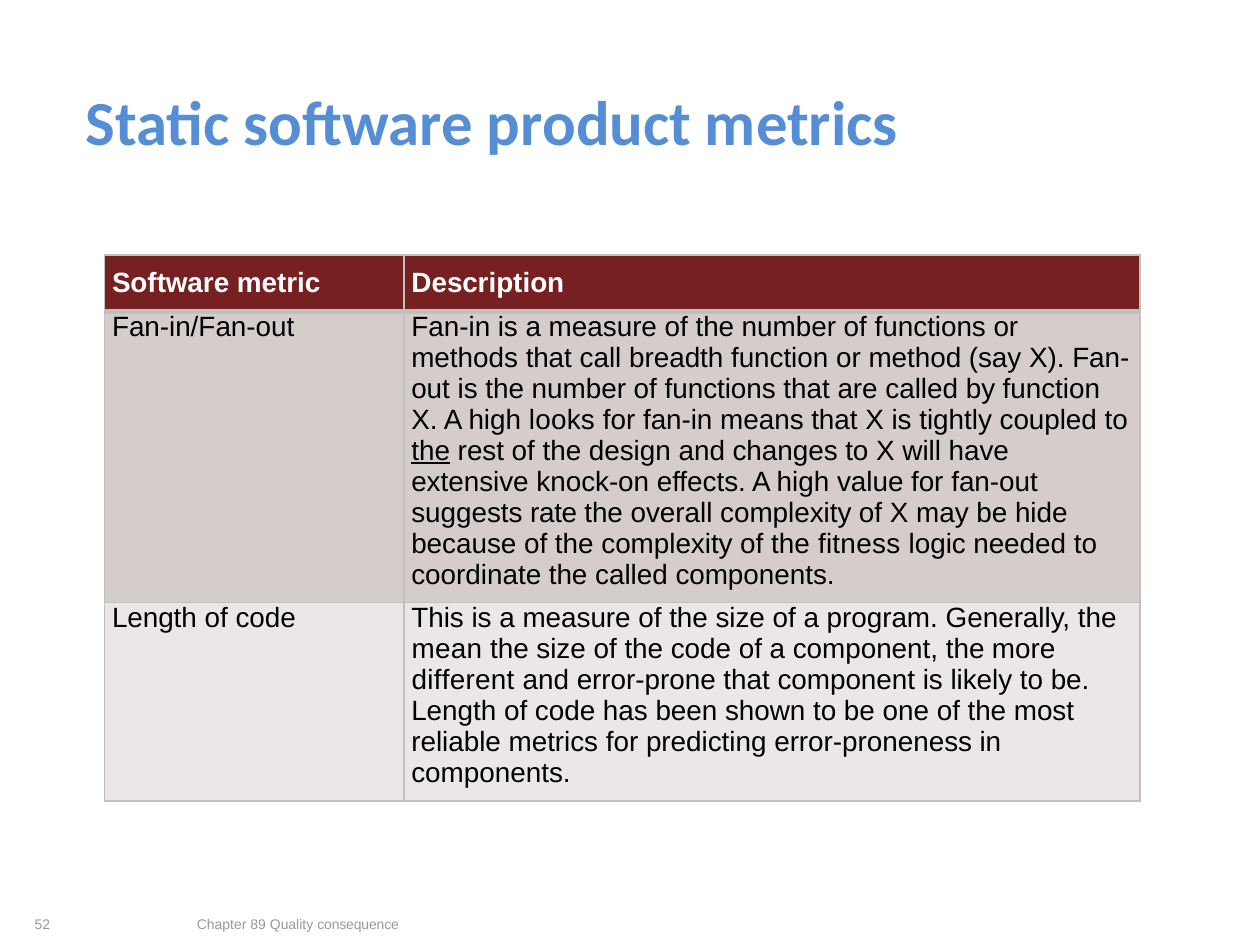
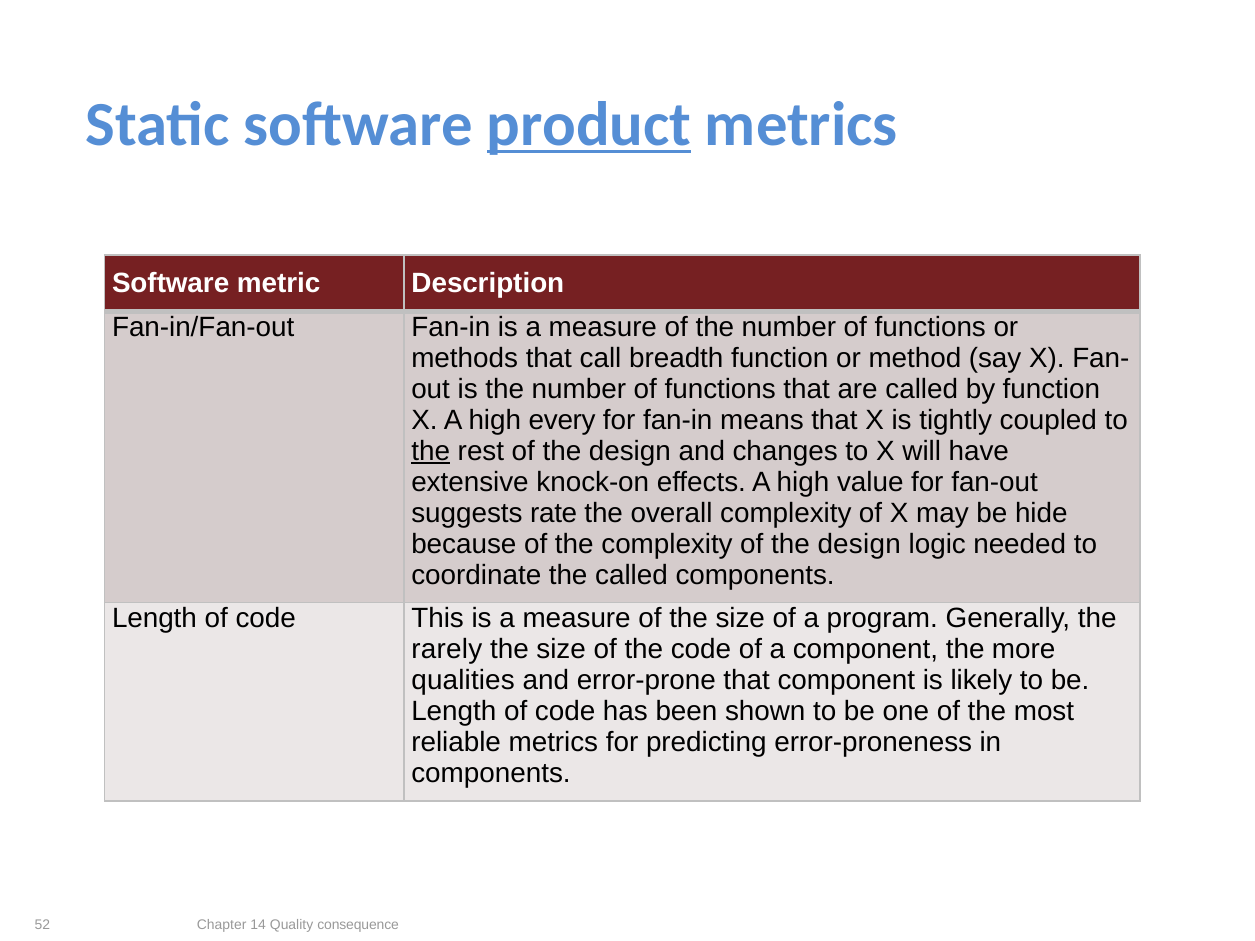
product underline: none -> present
looks: looks -> every
complexity of the fitness: fitness -> design
mean: mean -> rarely
different: different -> qualities
89: 89 -> 14
